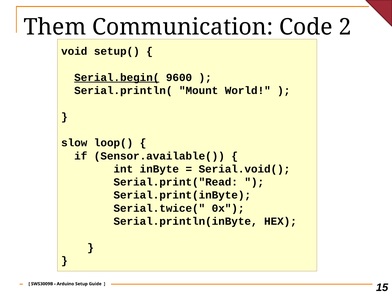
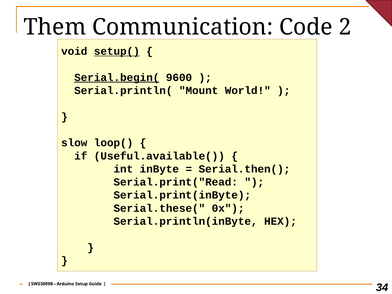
setup( underline: none -> present
Sensor.available(: Sensor.available( -> Useful.available(
Serial.void(: Serial.void( -> Serial.then(
Serial.twice(: Serial.twice( -> Serial.these(
15: 15 -> 34
